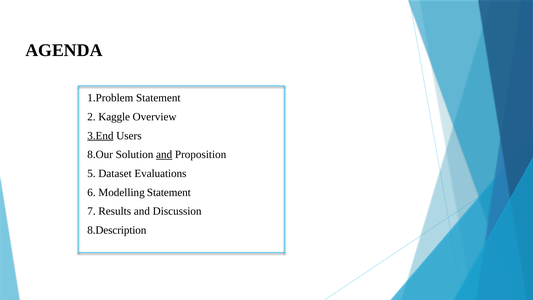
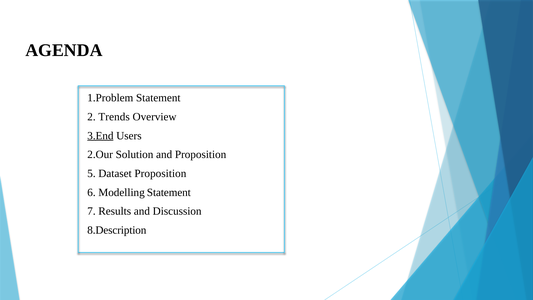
Kaggle: Kaggle -> Trends
8.Our: 8.Our -> 2.Our
and at (164, 154) underline: present -> none
Dataset Evaluations: Evaluations -> Proposition
